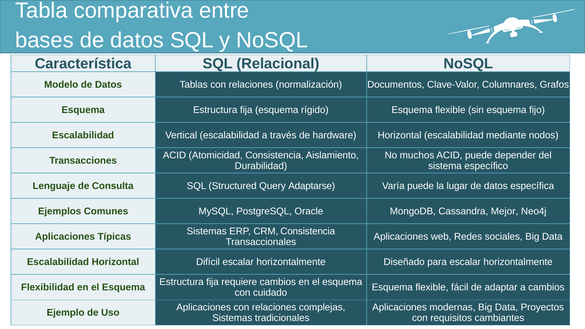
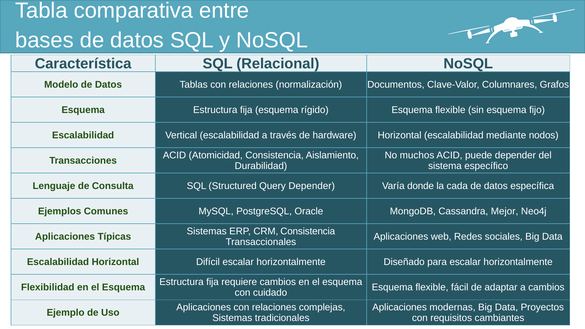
Query Adaptarse: Adaptarse -> Depender
Varía puede: puede -> donde
lugar: lugar -> cada
